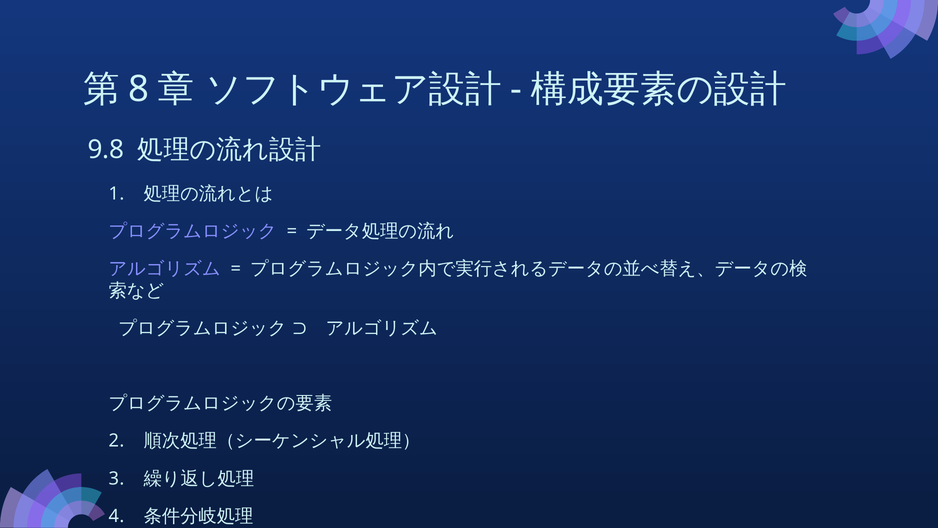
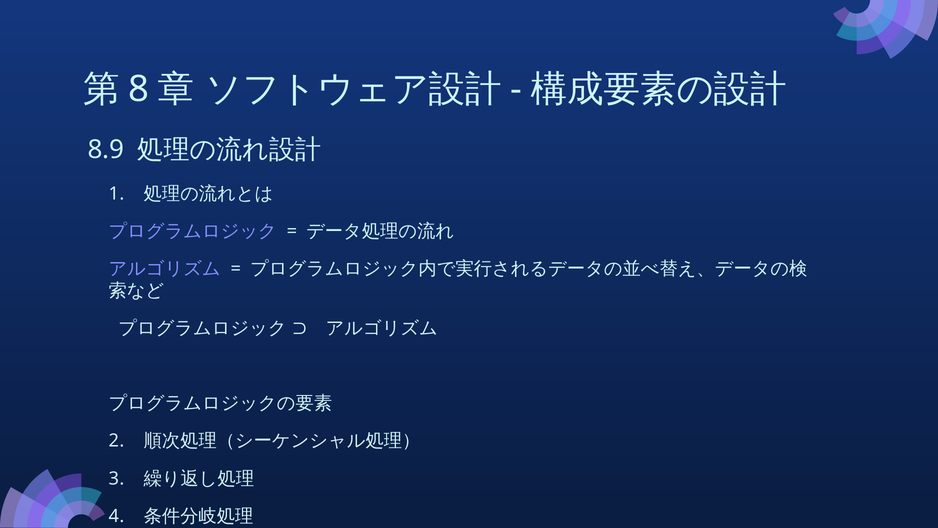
9.8: 9.8 -> 8.9
